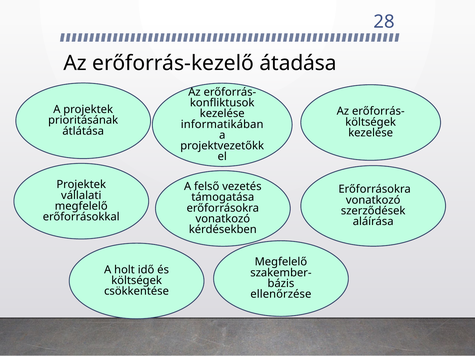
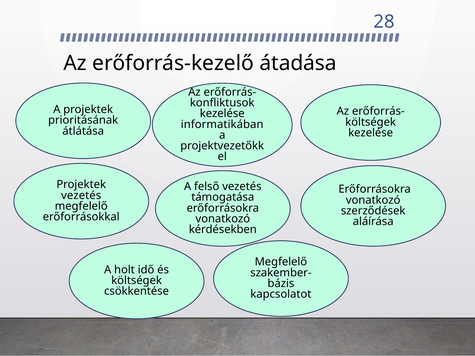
vállalati at (81, 195): vállalati -> vezetés
ellenőrzése: ellenőrzése -> kapcsolatot
